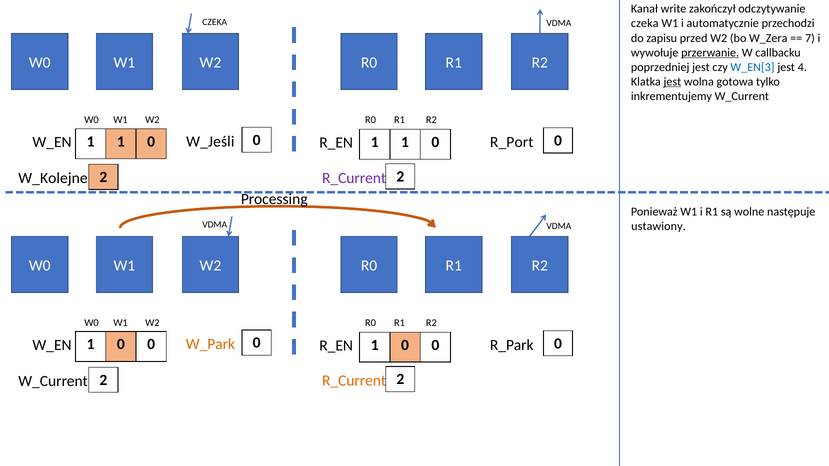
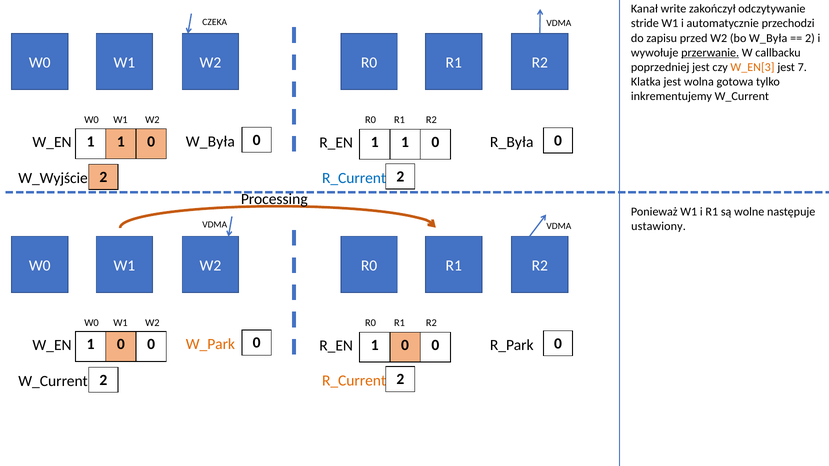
czeka at (645, 24): czeka -> stride
bo W_Zera: W_Zera -> W_Była
7 at (810, 38): 7 -> 2
W_EN[3 colour: blue -> orange
4: 4 -> 7
jest at (672, 82) underline: present -> none
W_Jeśli at (210, 142): W_Jeśli -> W_Była
R_Port: R_Port -> R_Była
W_Kolejne: W_Kolejne -> W_Wyjście
R_Current at (354, 178) colour: purple -> blue
